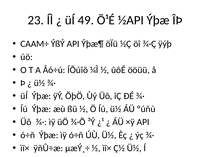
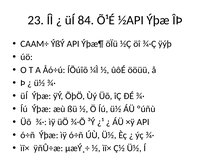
49: 49 -> 84
